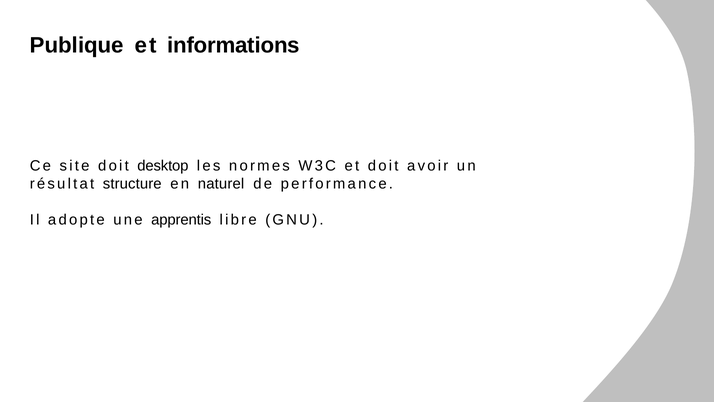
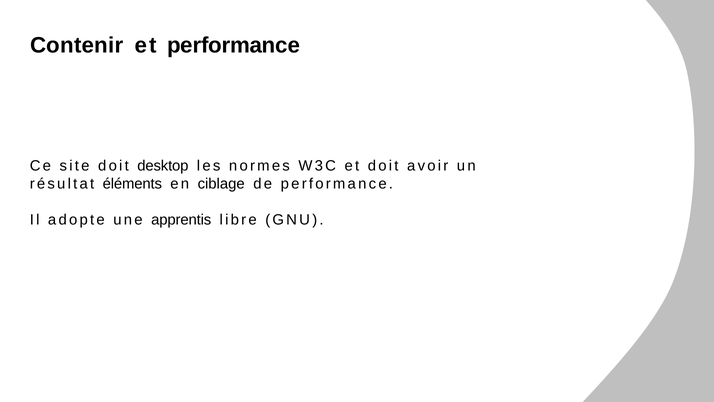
Publique: Publique -> Contenir
et informations: informations -> performance
structure: structure -> éléments
naturel: naturel -> ciblage
